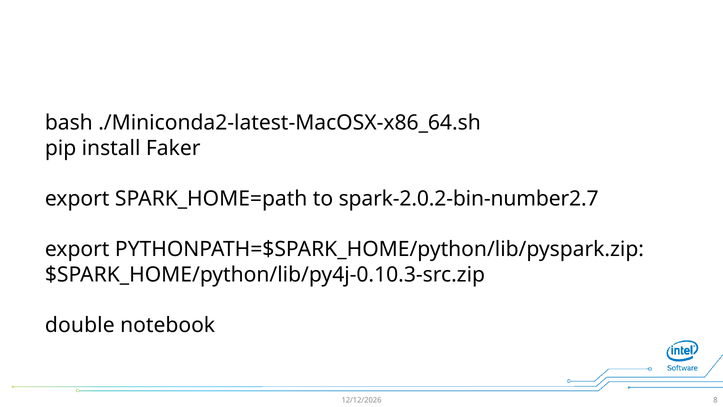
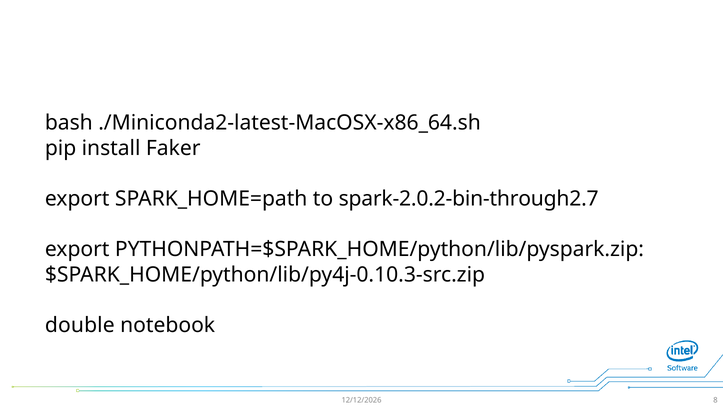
spark-2.0.2-bin-number2.7: spark-2.0.2-bin-number2.7 -> spark-2.0.2-bin-through2.7
